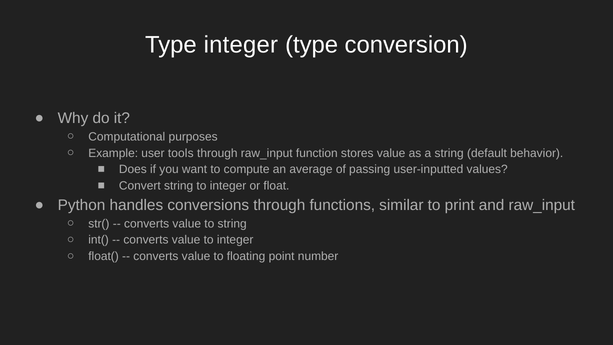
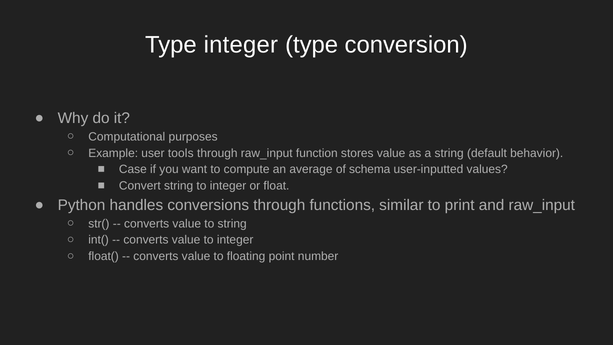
Does: Does -> Case
passing: passing -> schema
